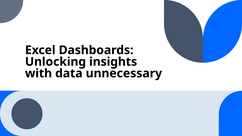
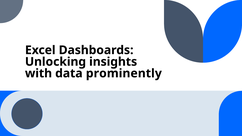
unnecessary: unnecessary -> prominently
